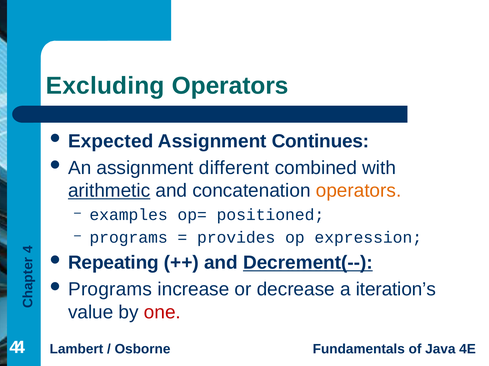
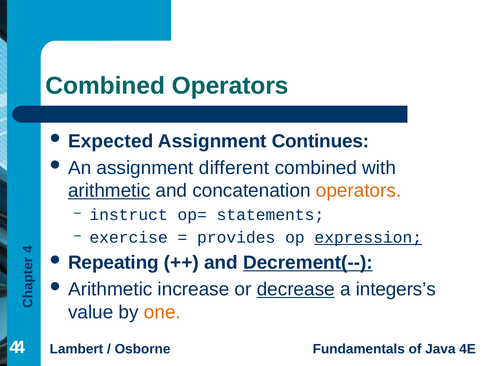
Excluding at (105, 86): Excluding -> Combined
examples: examples -> instruct
positioned: positioned -> statements
programs at (129, 238): programs -> exercise
expression underline: none -> present
Programs at (110, 290): Programs -> Arithmetic
decrease underline: none -> present
iteration’s: iteration’s -> integers’s
one colour: red -> orange
